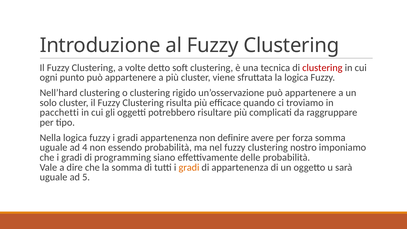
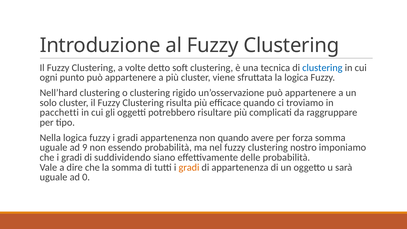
clustering at (322, 68) colour: red -> blue
non definire: definire -> quando
4: 4 -> 9
programming: programming -> suddividendo
5: 5 -> 0
